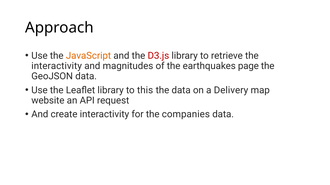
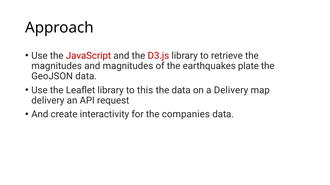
JavaScript colour: orange -> red
interactivity at (57, 66): interactivity -> magnitudes
page: page -> plate
website at (48, 101): website -> delivery
